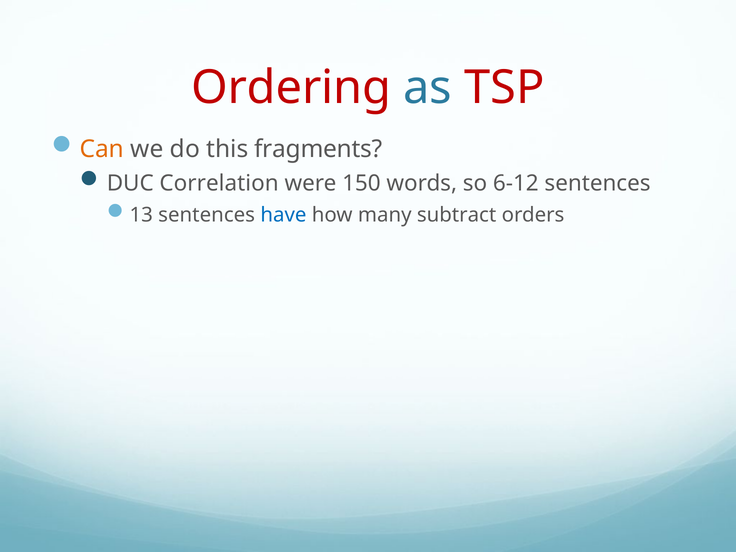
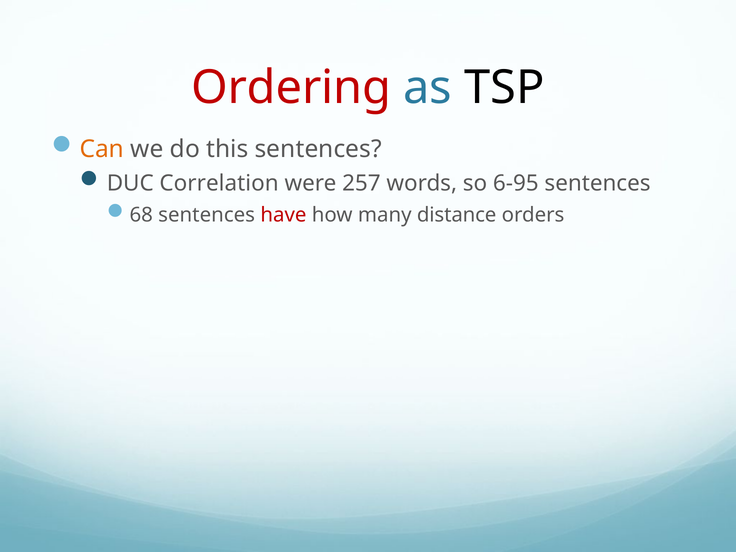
TSP colour: red -> black
this fragments: fragments -> sentences
150: 150 -> 257
6-12: 6-12 -> 6-95
13: 13 -> 68
have colour: blue -> red
subtract: subtract -> distance
